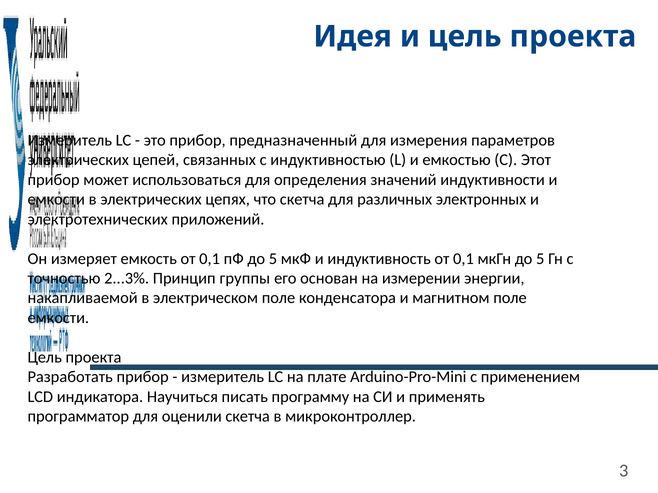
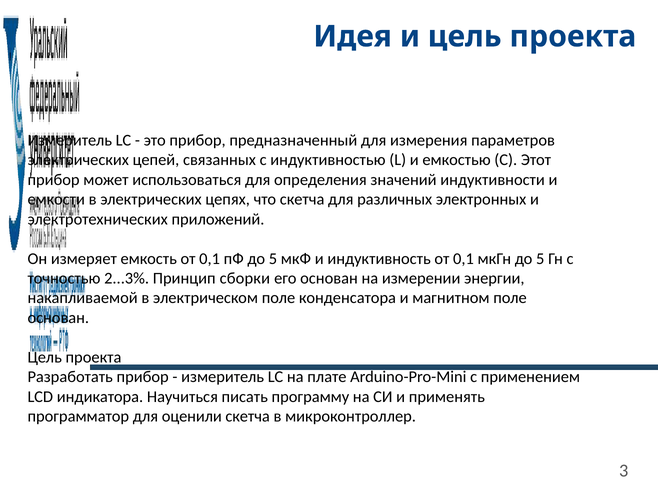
группы: группы -> сборки
емкости at (58, 318): емкости -> основан
